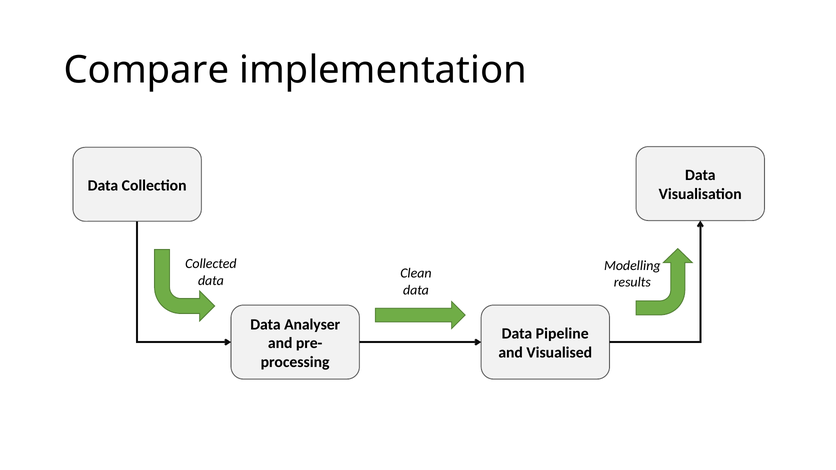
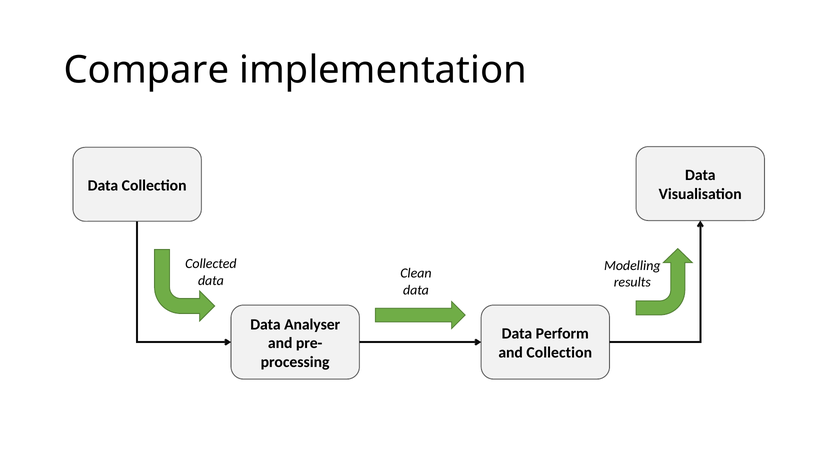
Pipeline: Pipeline -> Perform
and Visualised: Visualised -> Collection
